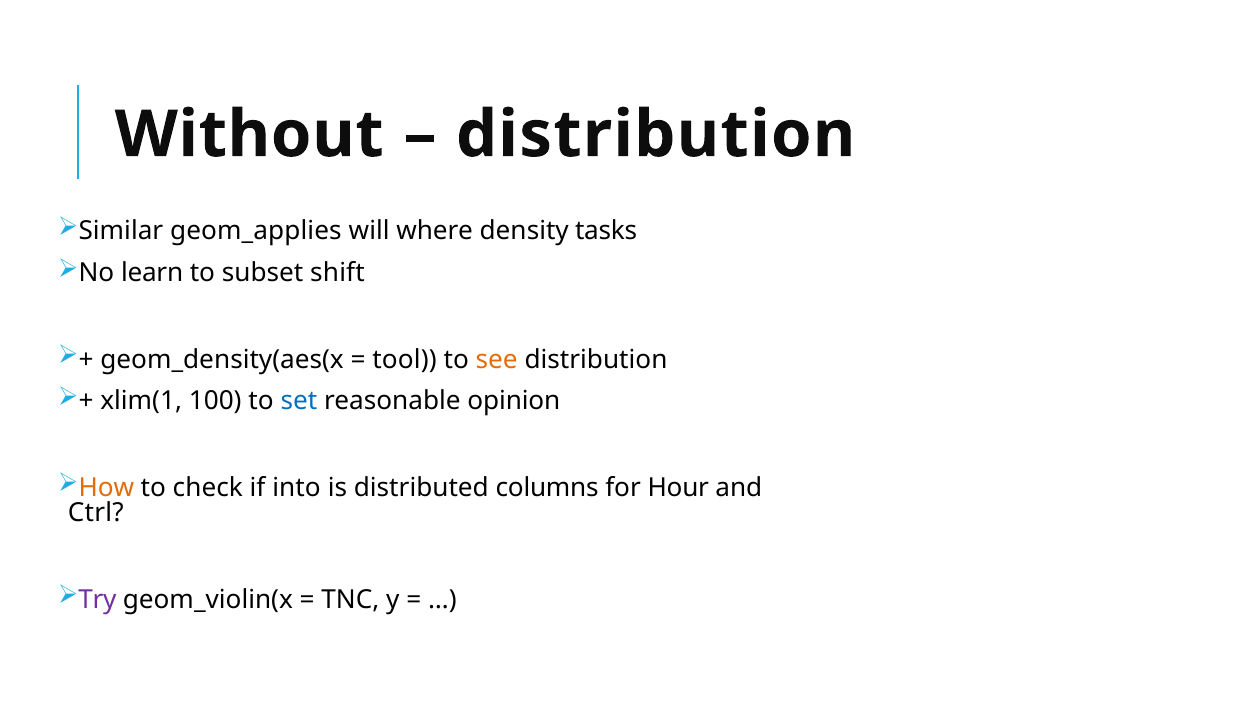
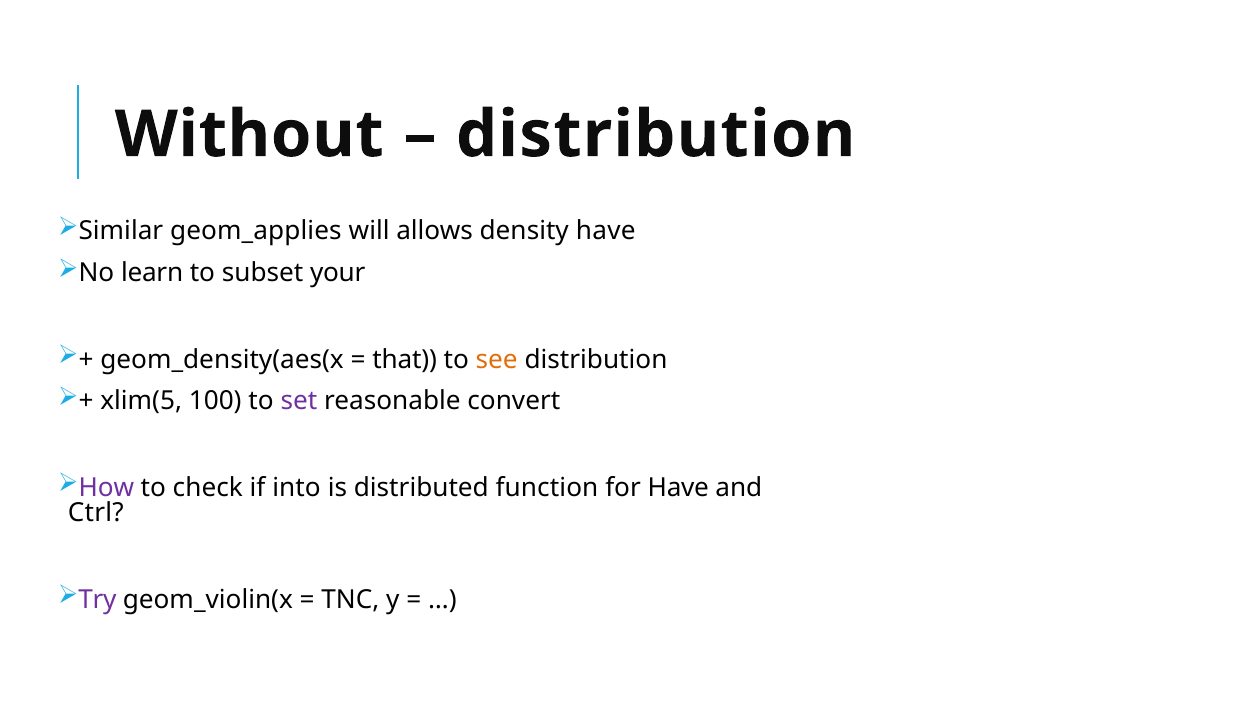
where: where -> allows
density tasks: tasks -> have
shift: shift -> your
tool: tool -> that
xlim(1: xlim(1 -> xlim(5
set colour: blue -> purple
opinion: opinion -> convert
How colour: orange -> purple
columns: columns -> function
for Hour: Hour -> Have
